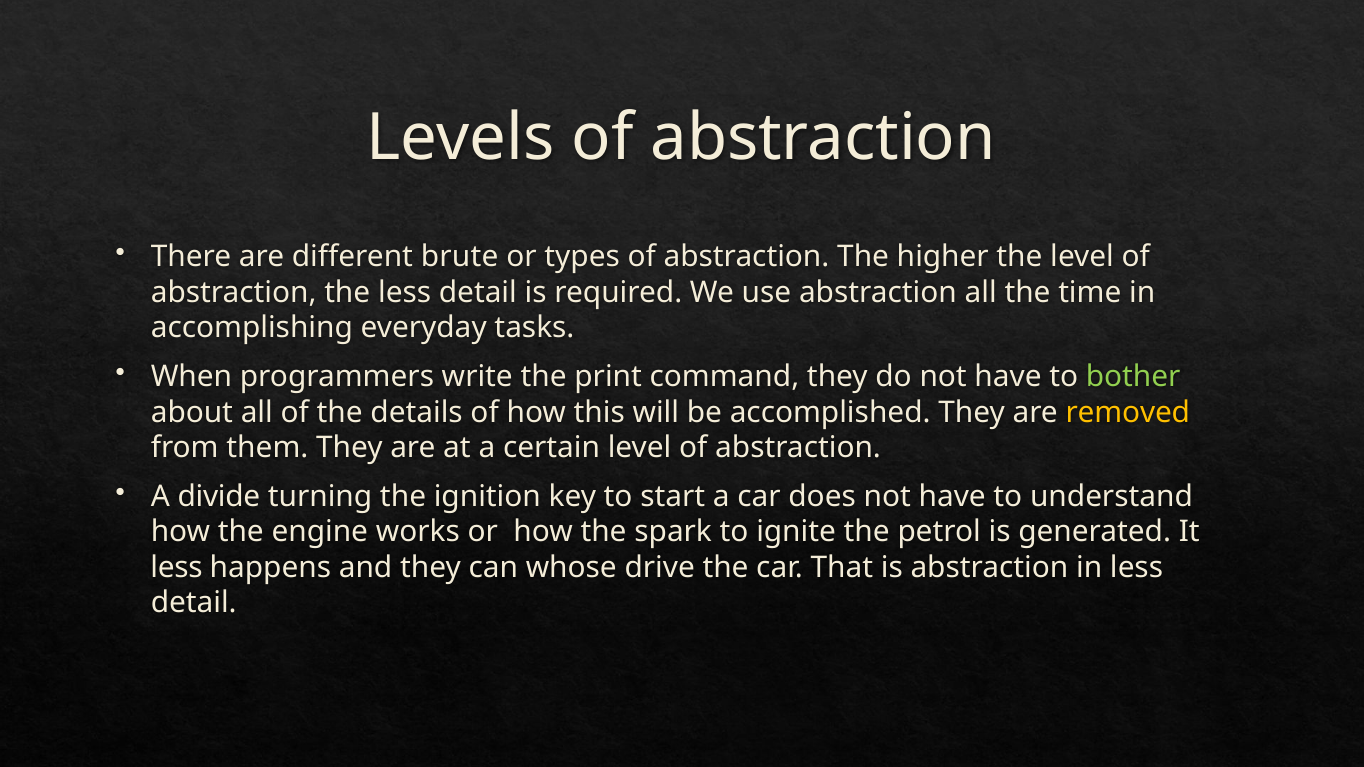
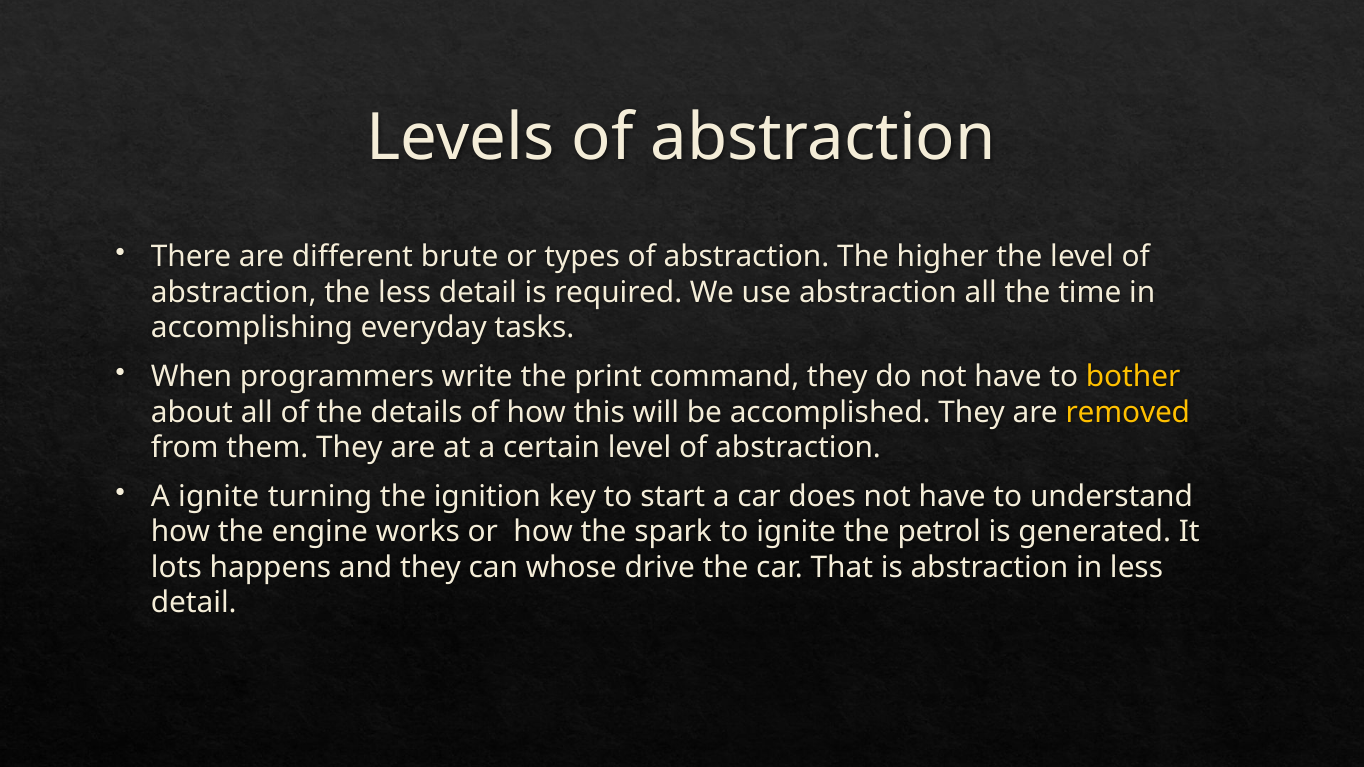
bother colour: light green -> yellow
A divide: divide -> ignite
less at (177, 568): less -> lots
